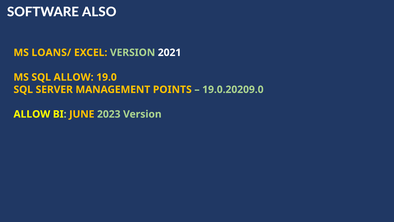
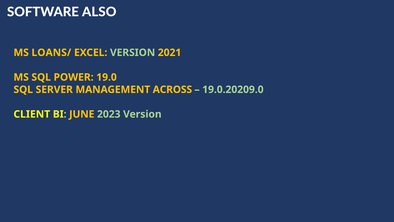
2021 colour: white -> yellow
SQL ALLOW: ALLOW -> POWER
POINTS: POINTS -> ACROSS
ALLOW at (32, 114): ALLOW -> CLIENT
